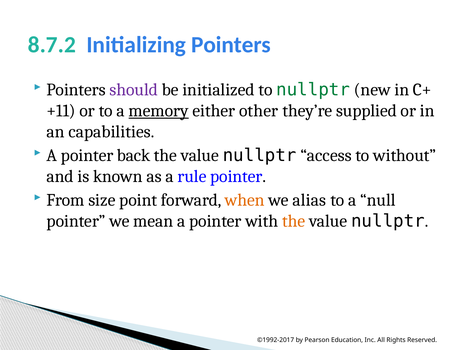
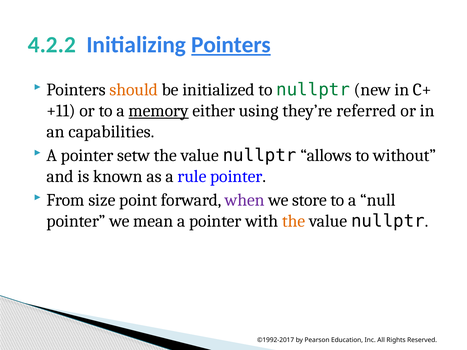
8.7.2: 8.7.2 -> 4.2.2
Pointers at (231, 45) underline: none -> present
should colour: purple -> orange
other: other -> using
supplied: supplied -> referred
back: back -> setw
access: access -> allows
when colour: orange -> purple
alias: alias -> store
